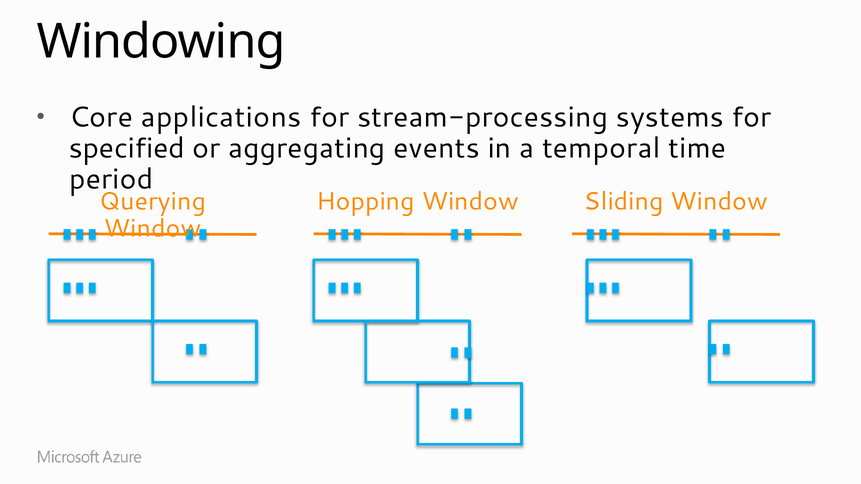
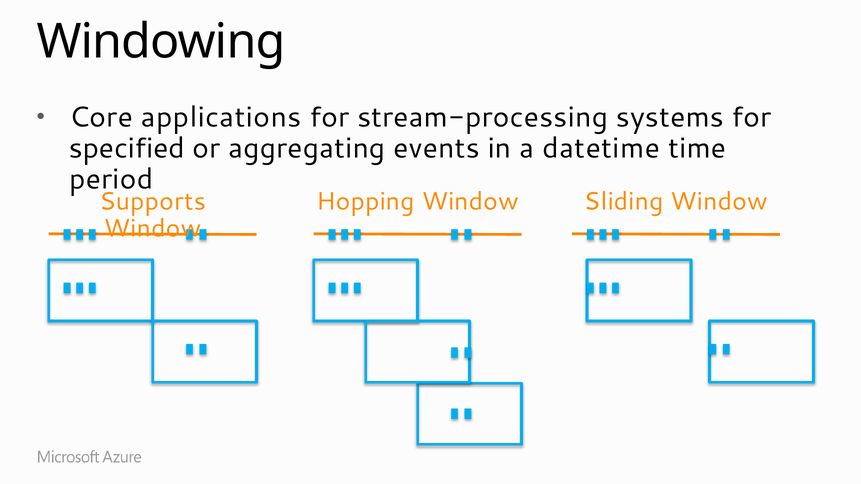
temporal: temporal -> datetime
Querying: Querying -> Supports
